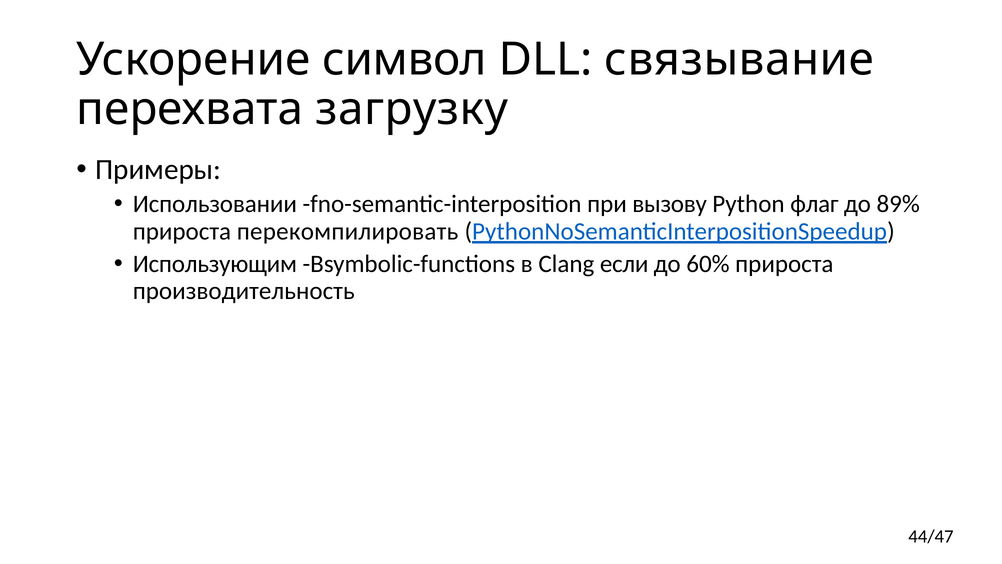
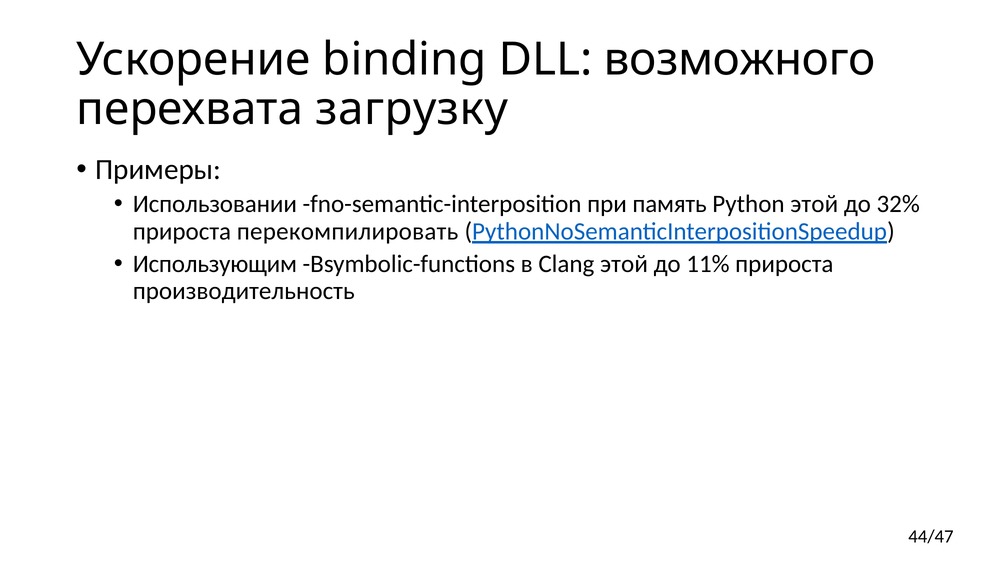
символ: символ -> binding
связывание: связывание -> возможного
вызову: вызову -> память
Python флаг: флаг -> этой
89%: 89% -> 32%
Clang если: если -> этой
60%: 60% -> 11%
